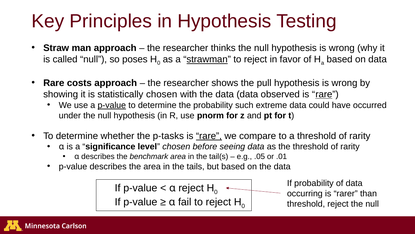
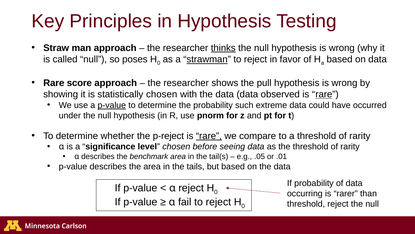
thinks underline: none -> present
costs: costs -> score
p-tasks: p-tasks -> p-reject
